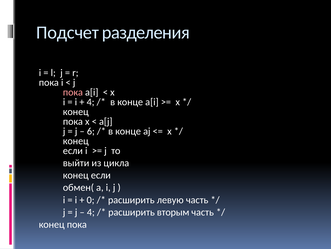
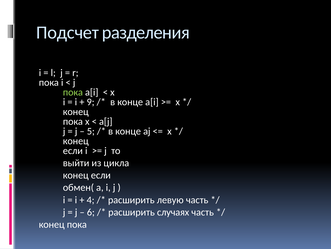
пока at (73, 92) colour: pink -> light green
4 at (91, 102): 4 -> 9
6: 6 -> 5
0: 0 -> 4
4 at (91, 212): 4 -> 6
вторым: вторым -> случаях
